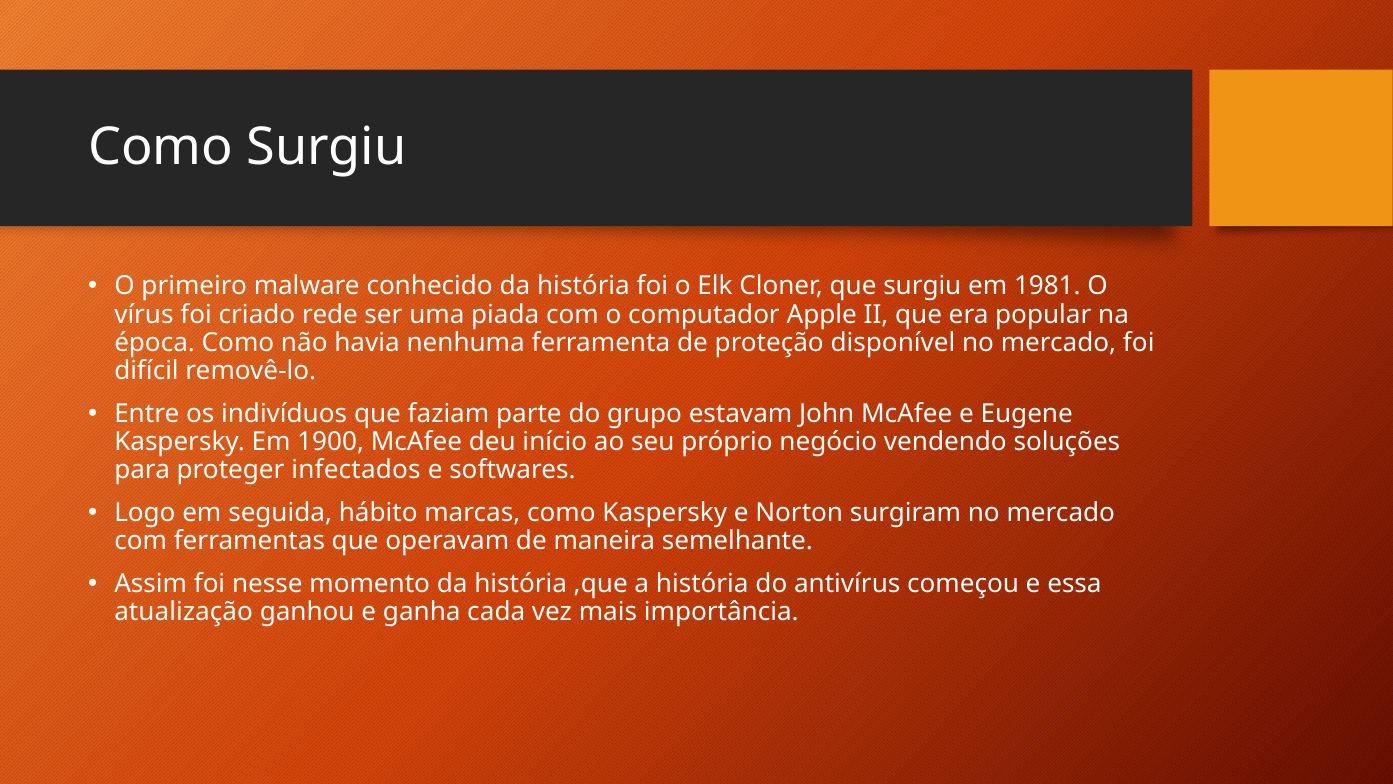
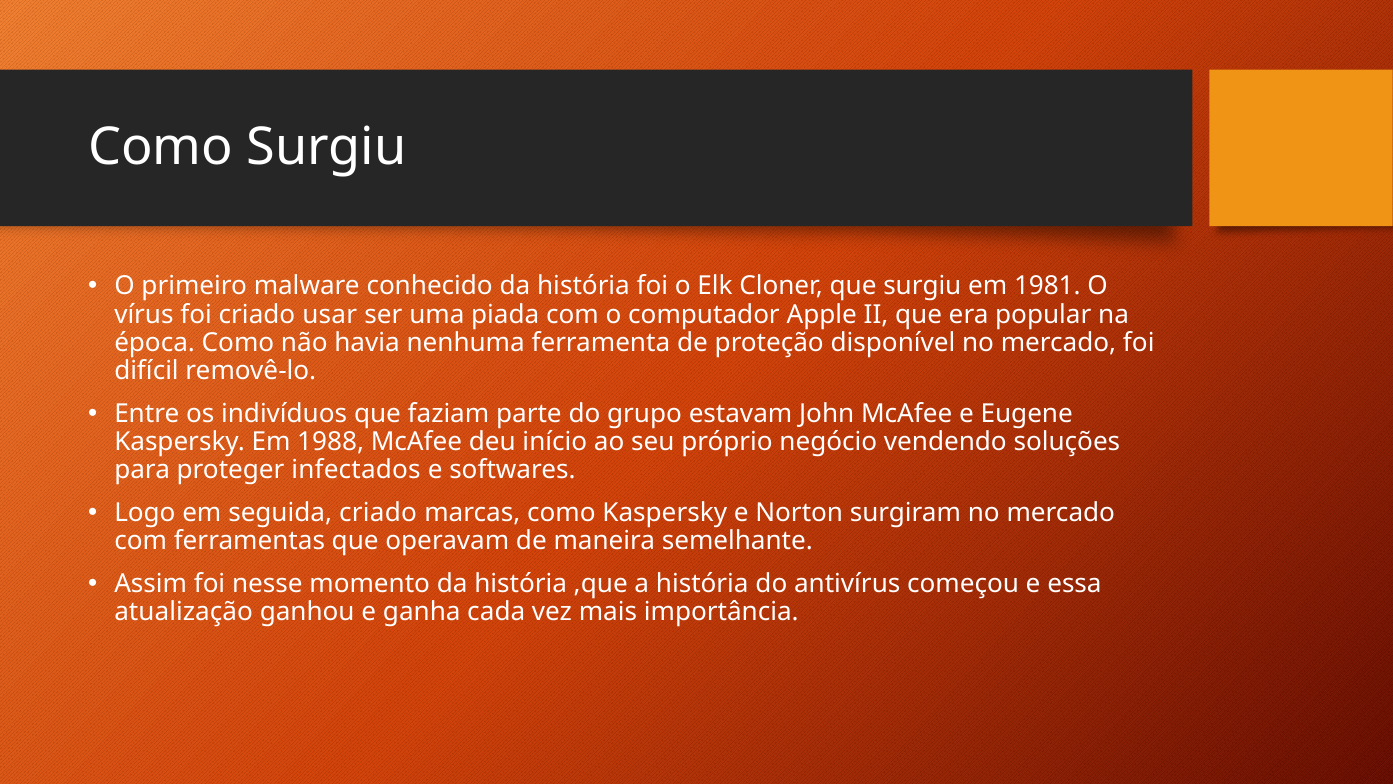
rede: rede -> usar
1900: 1900 -> 1988
seguida hábito: hábito -> criado
